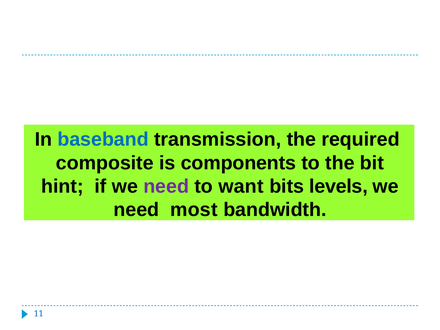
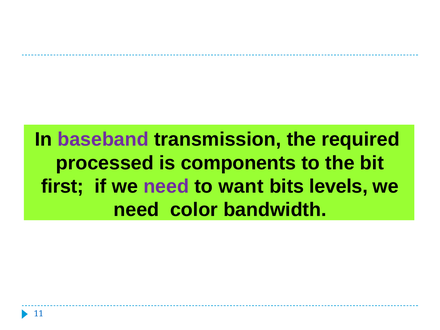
baseband colour: blue -> purple
composite: composite -> processed
hint: hint -> first
most: most -> color
